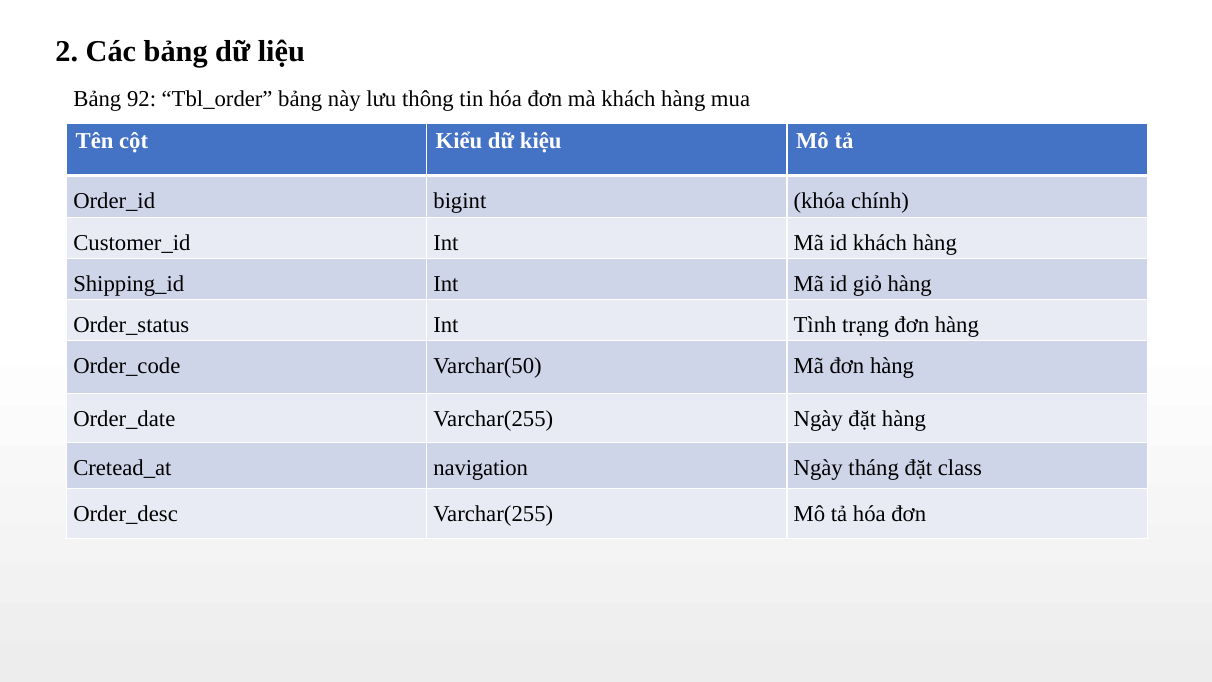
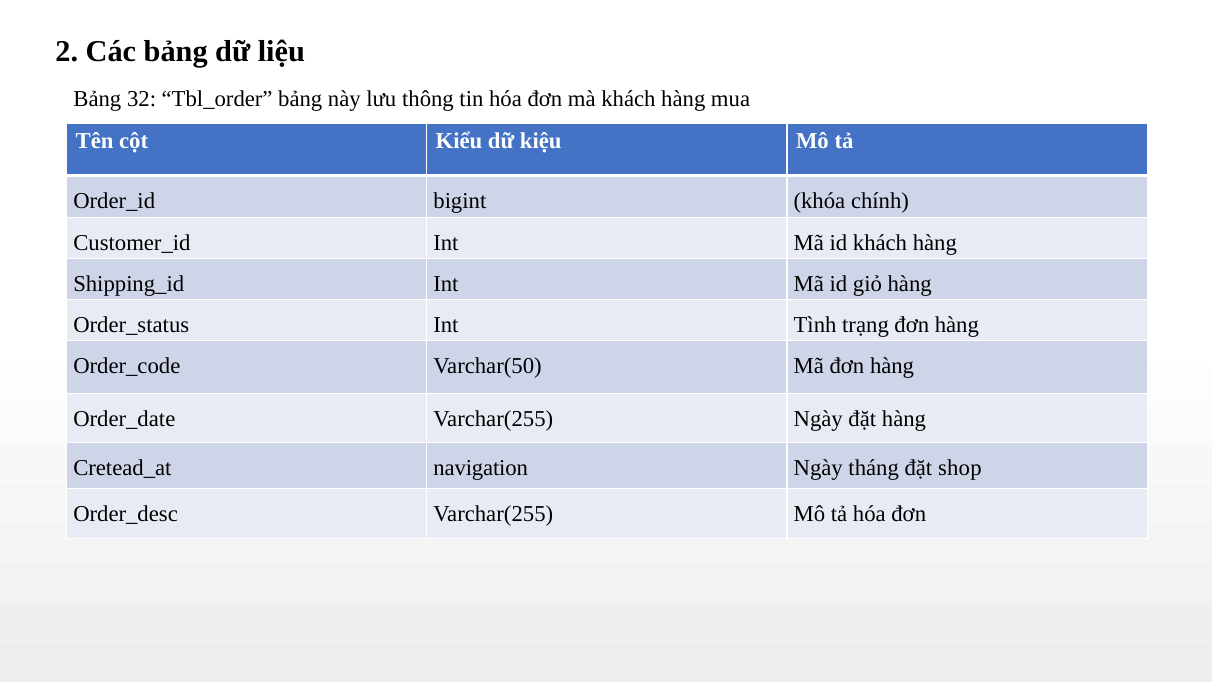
92: 92 -> 32
class: class -> shop
